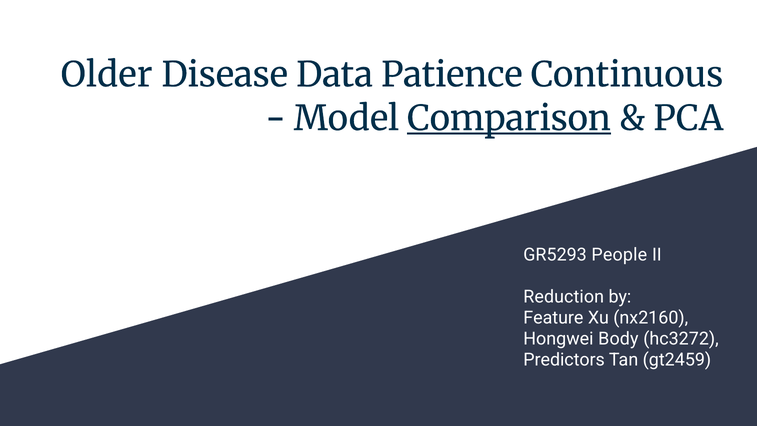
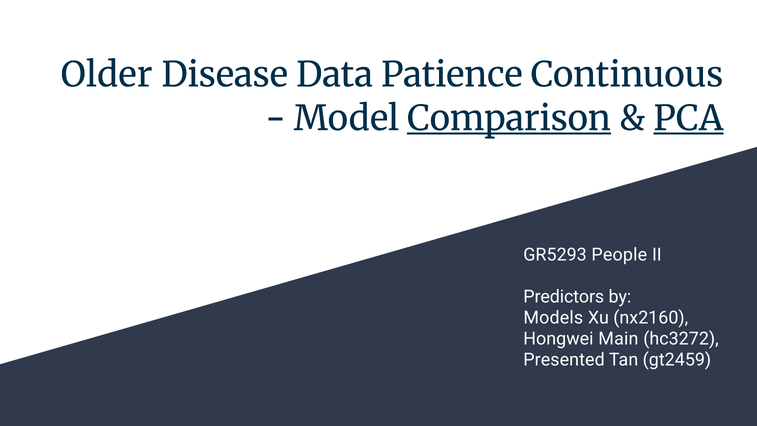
PCA underline: none -> present
Reduction: Reduction -> Predictors
Feature: Feature -> Models
Body: Body -> Main
Predictors: Predictors -> Presented
